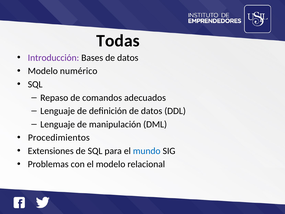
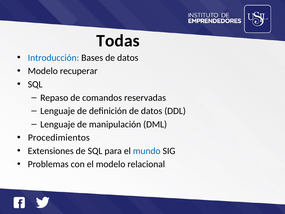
Introducción colour: purple -> blue
numérico: numérico -> recuperar
adecuados: adecuados -> reservadas
